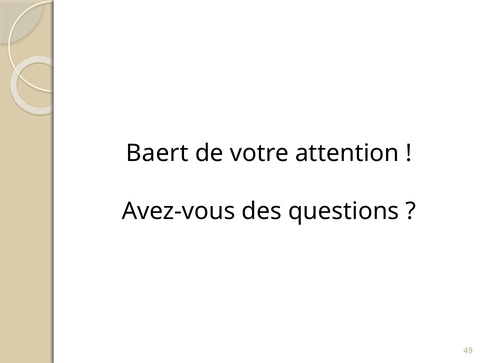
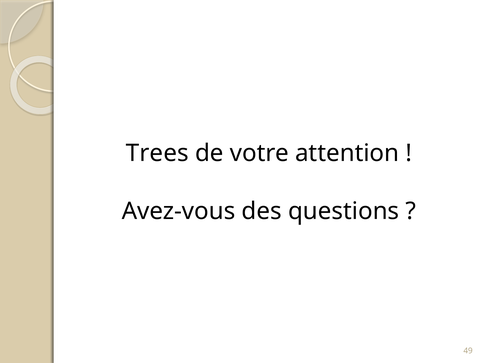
Baert: Baert -> Trees
